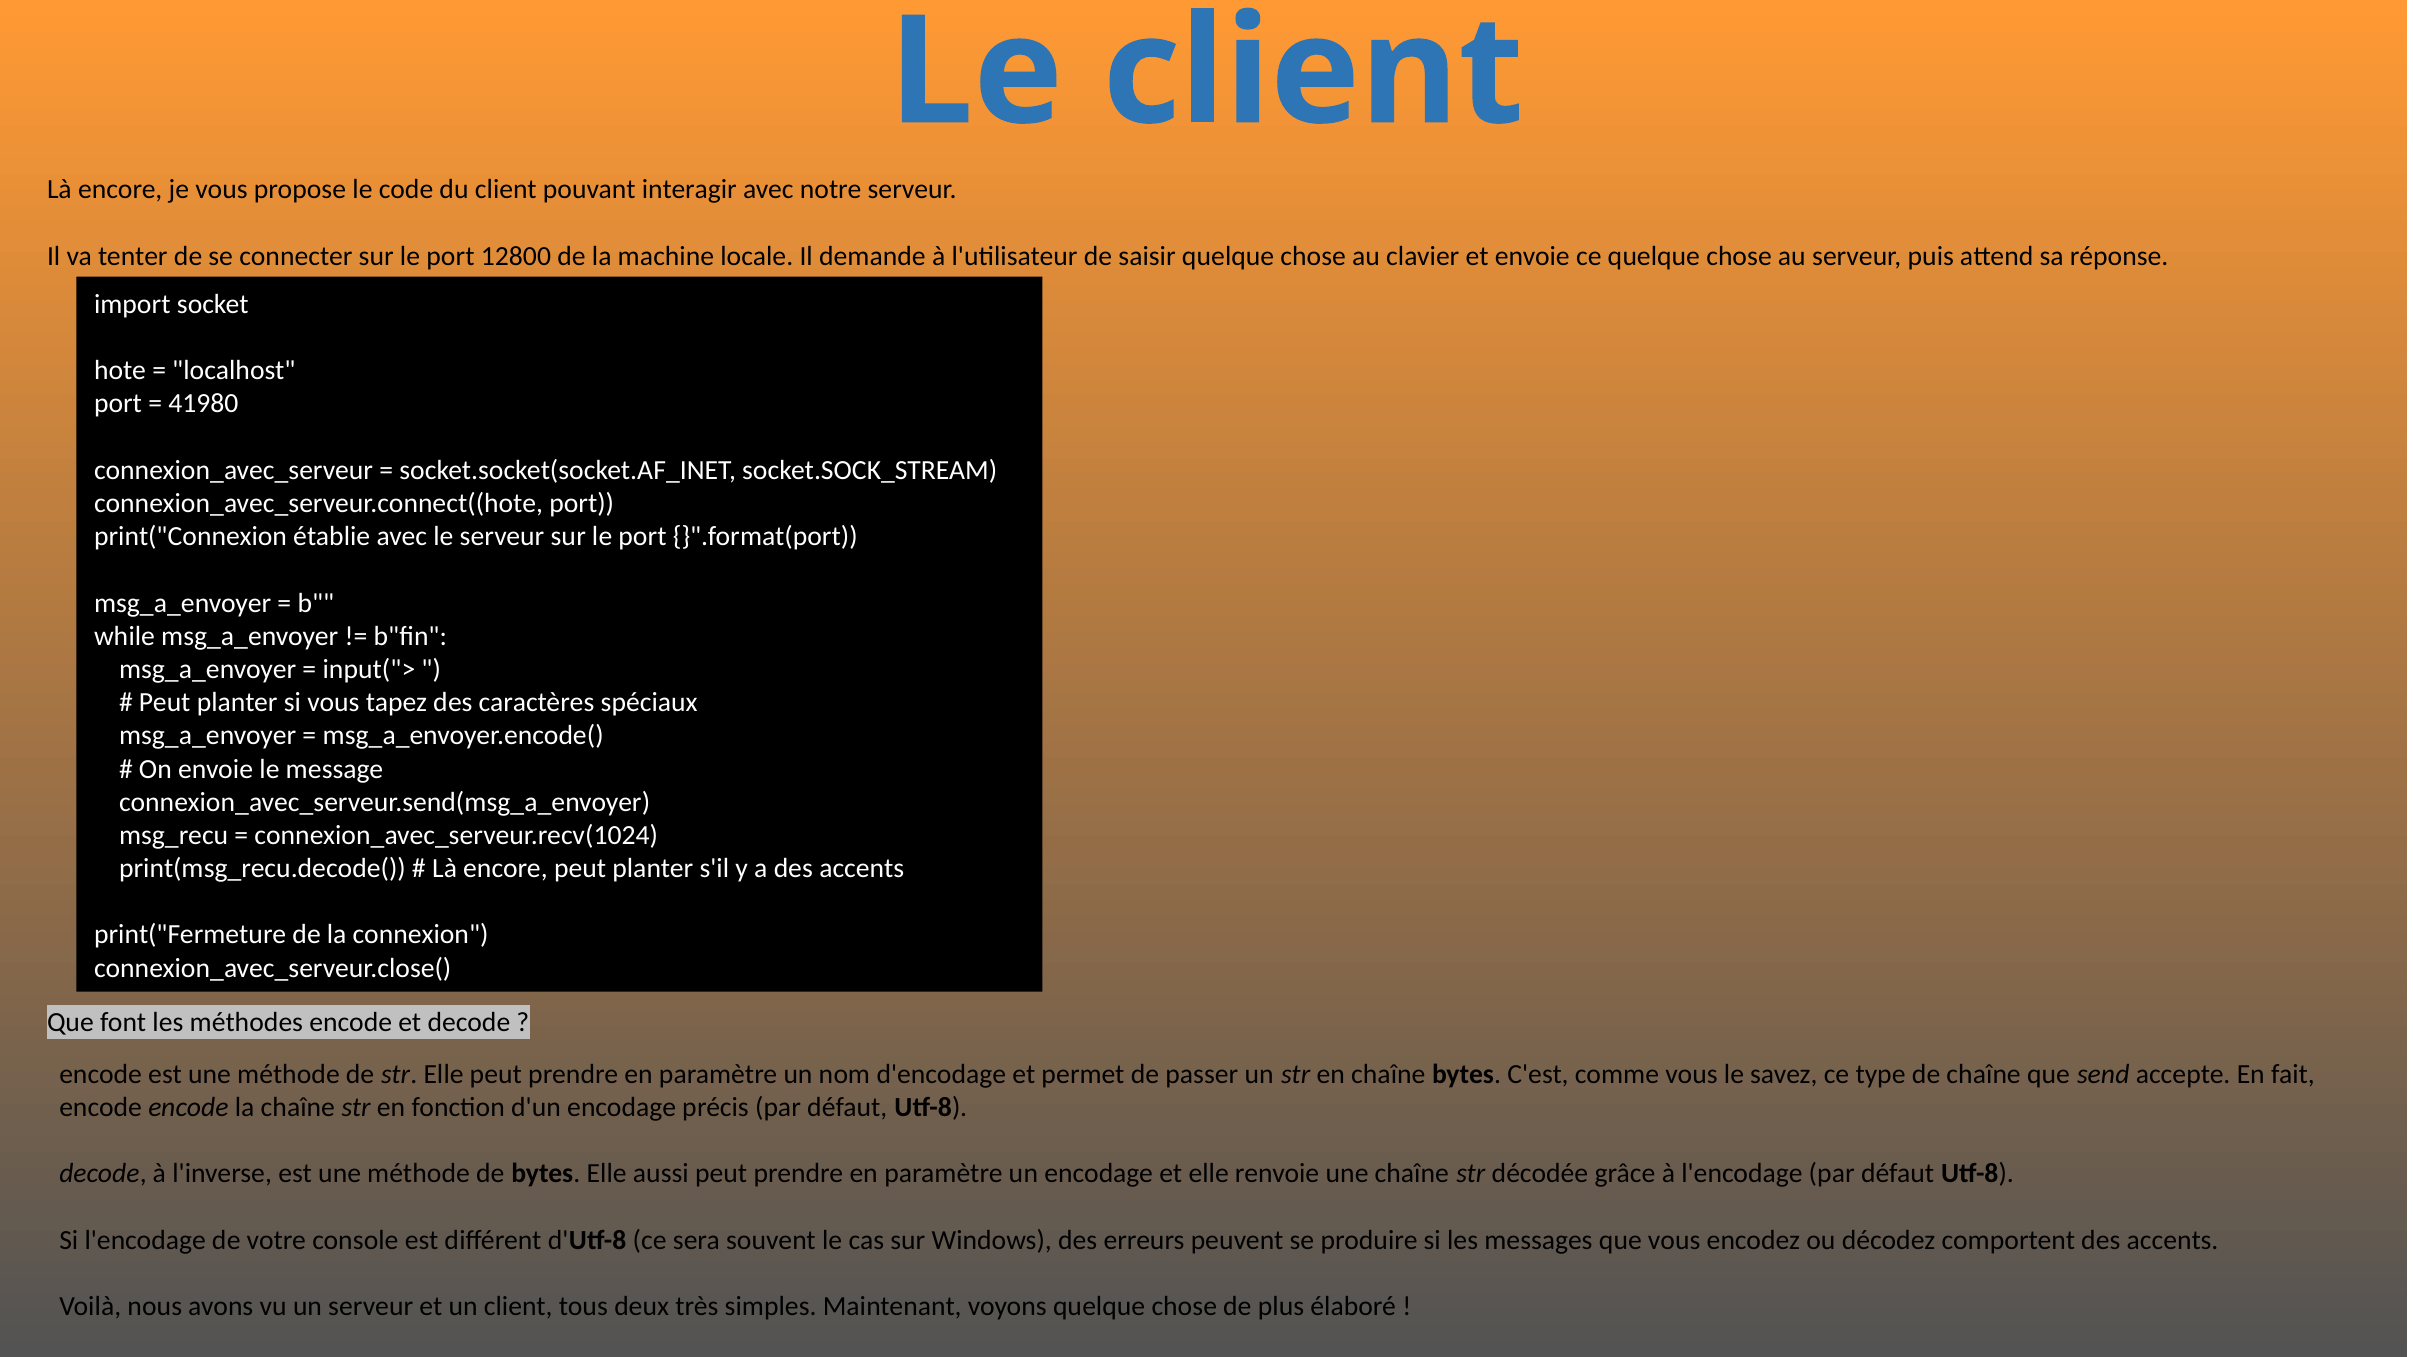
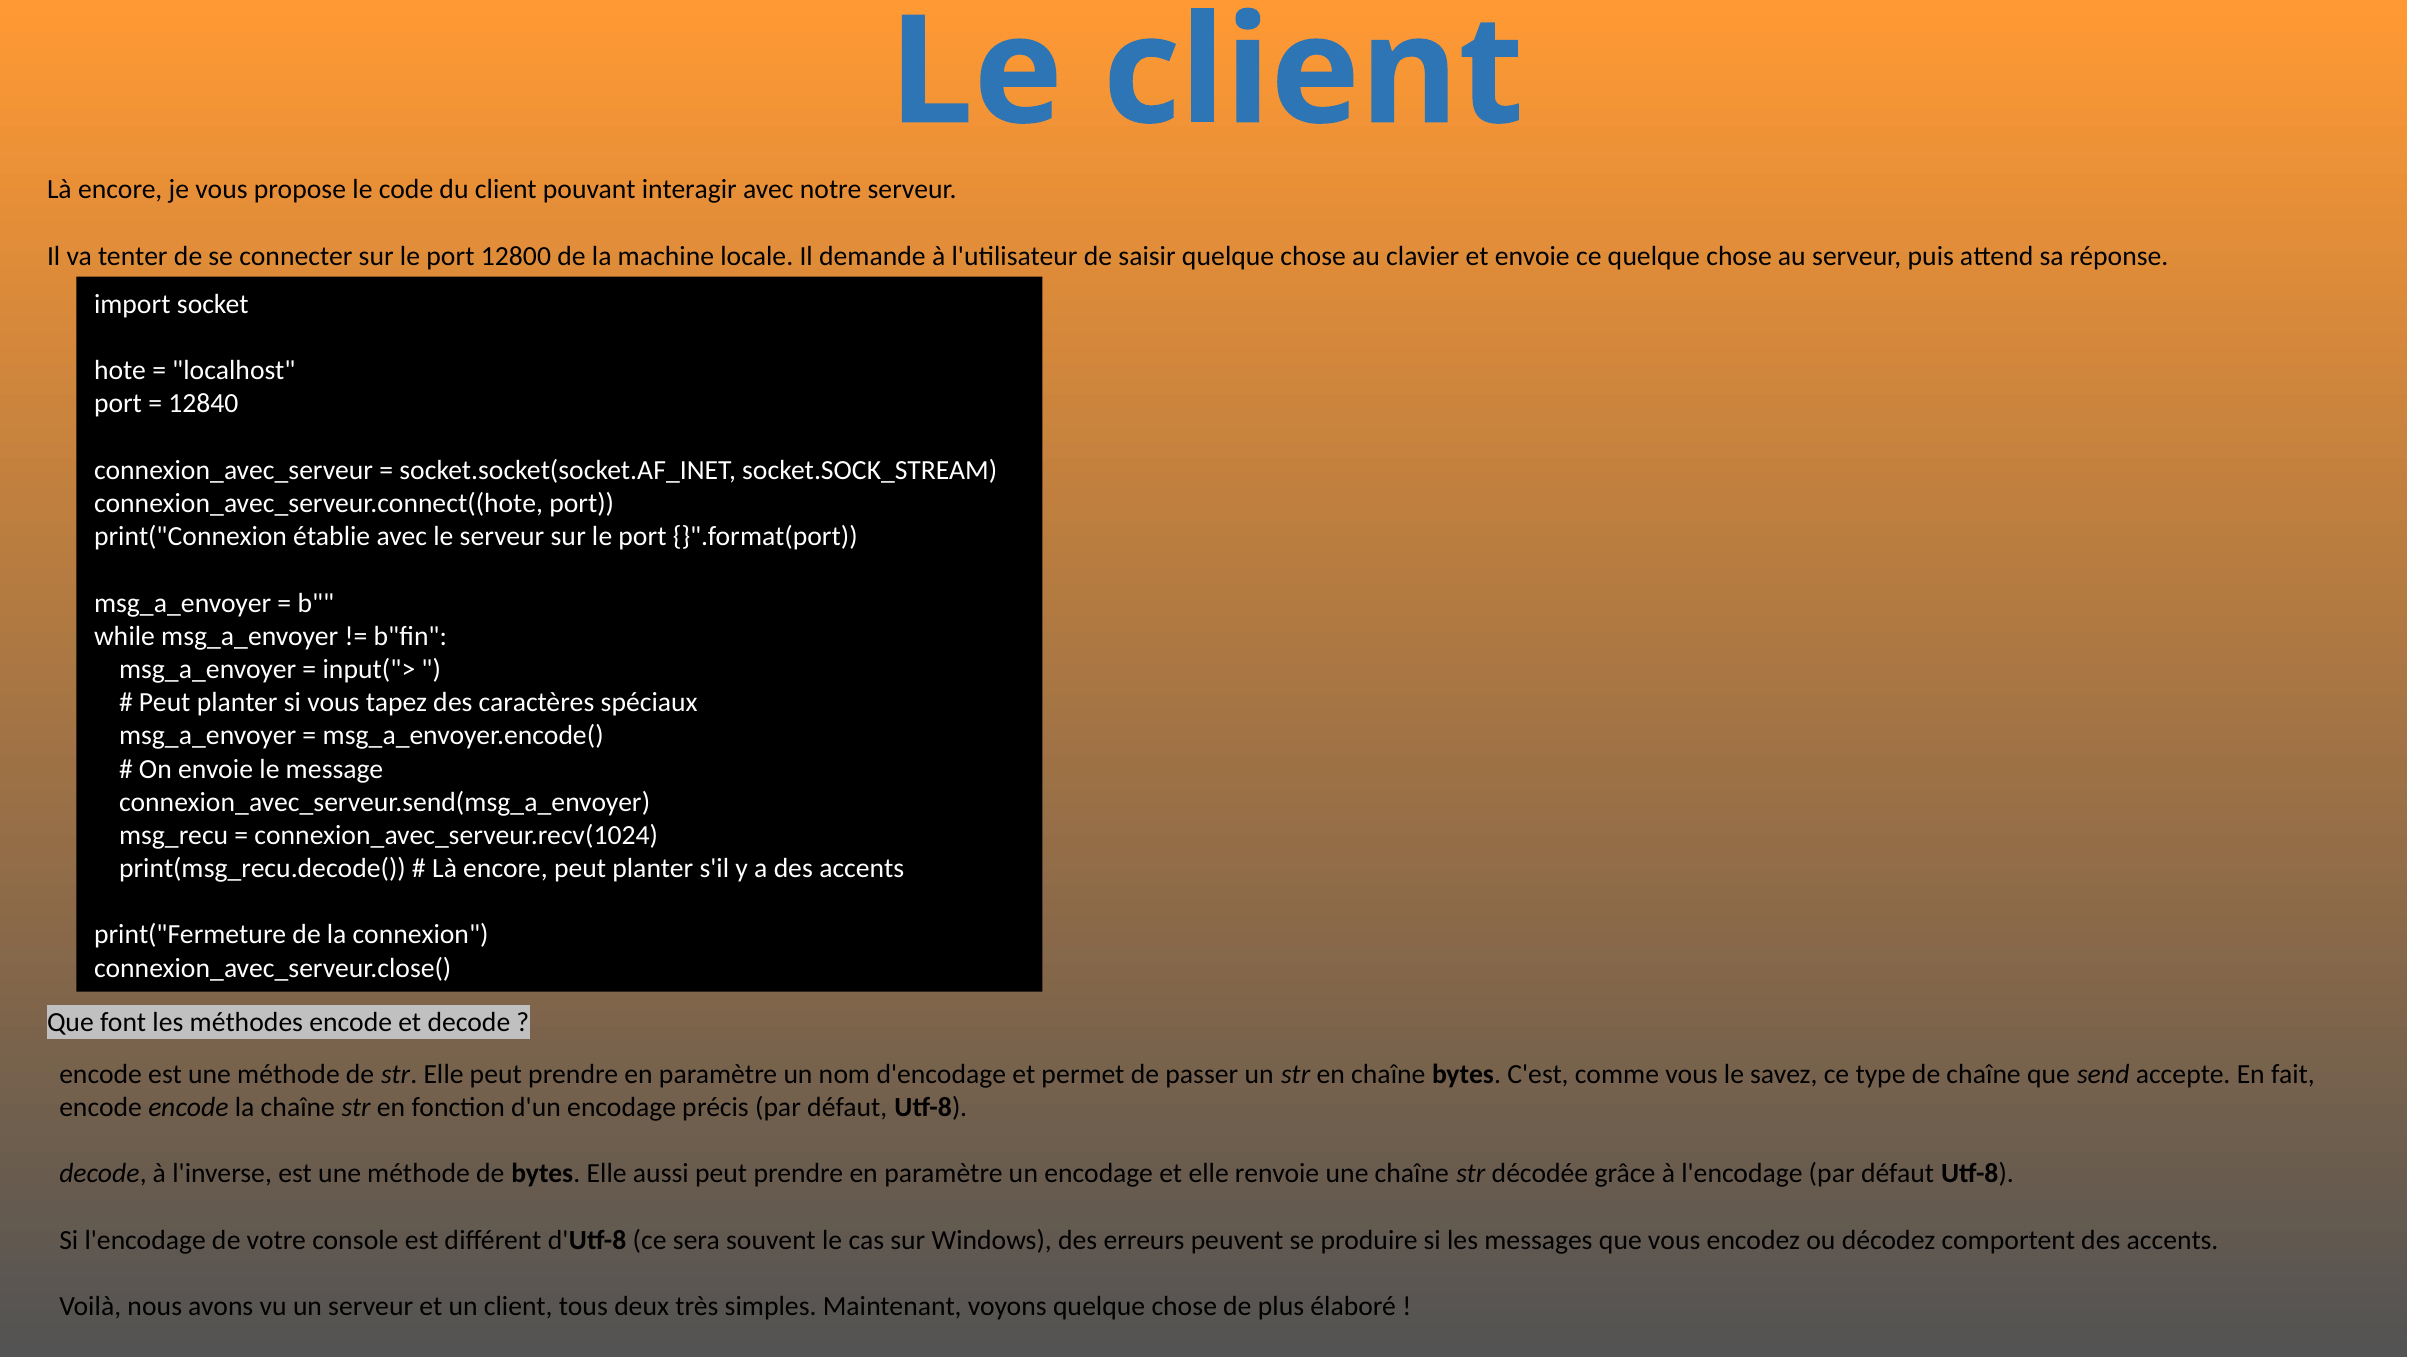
41980: 41980 -> 12840
